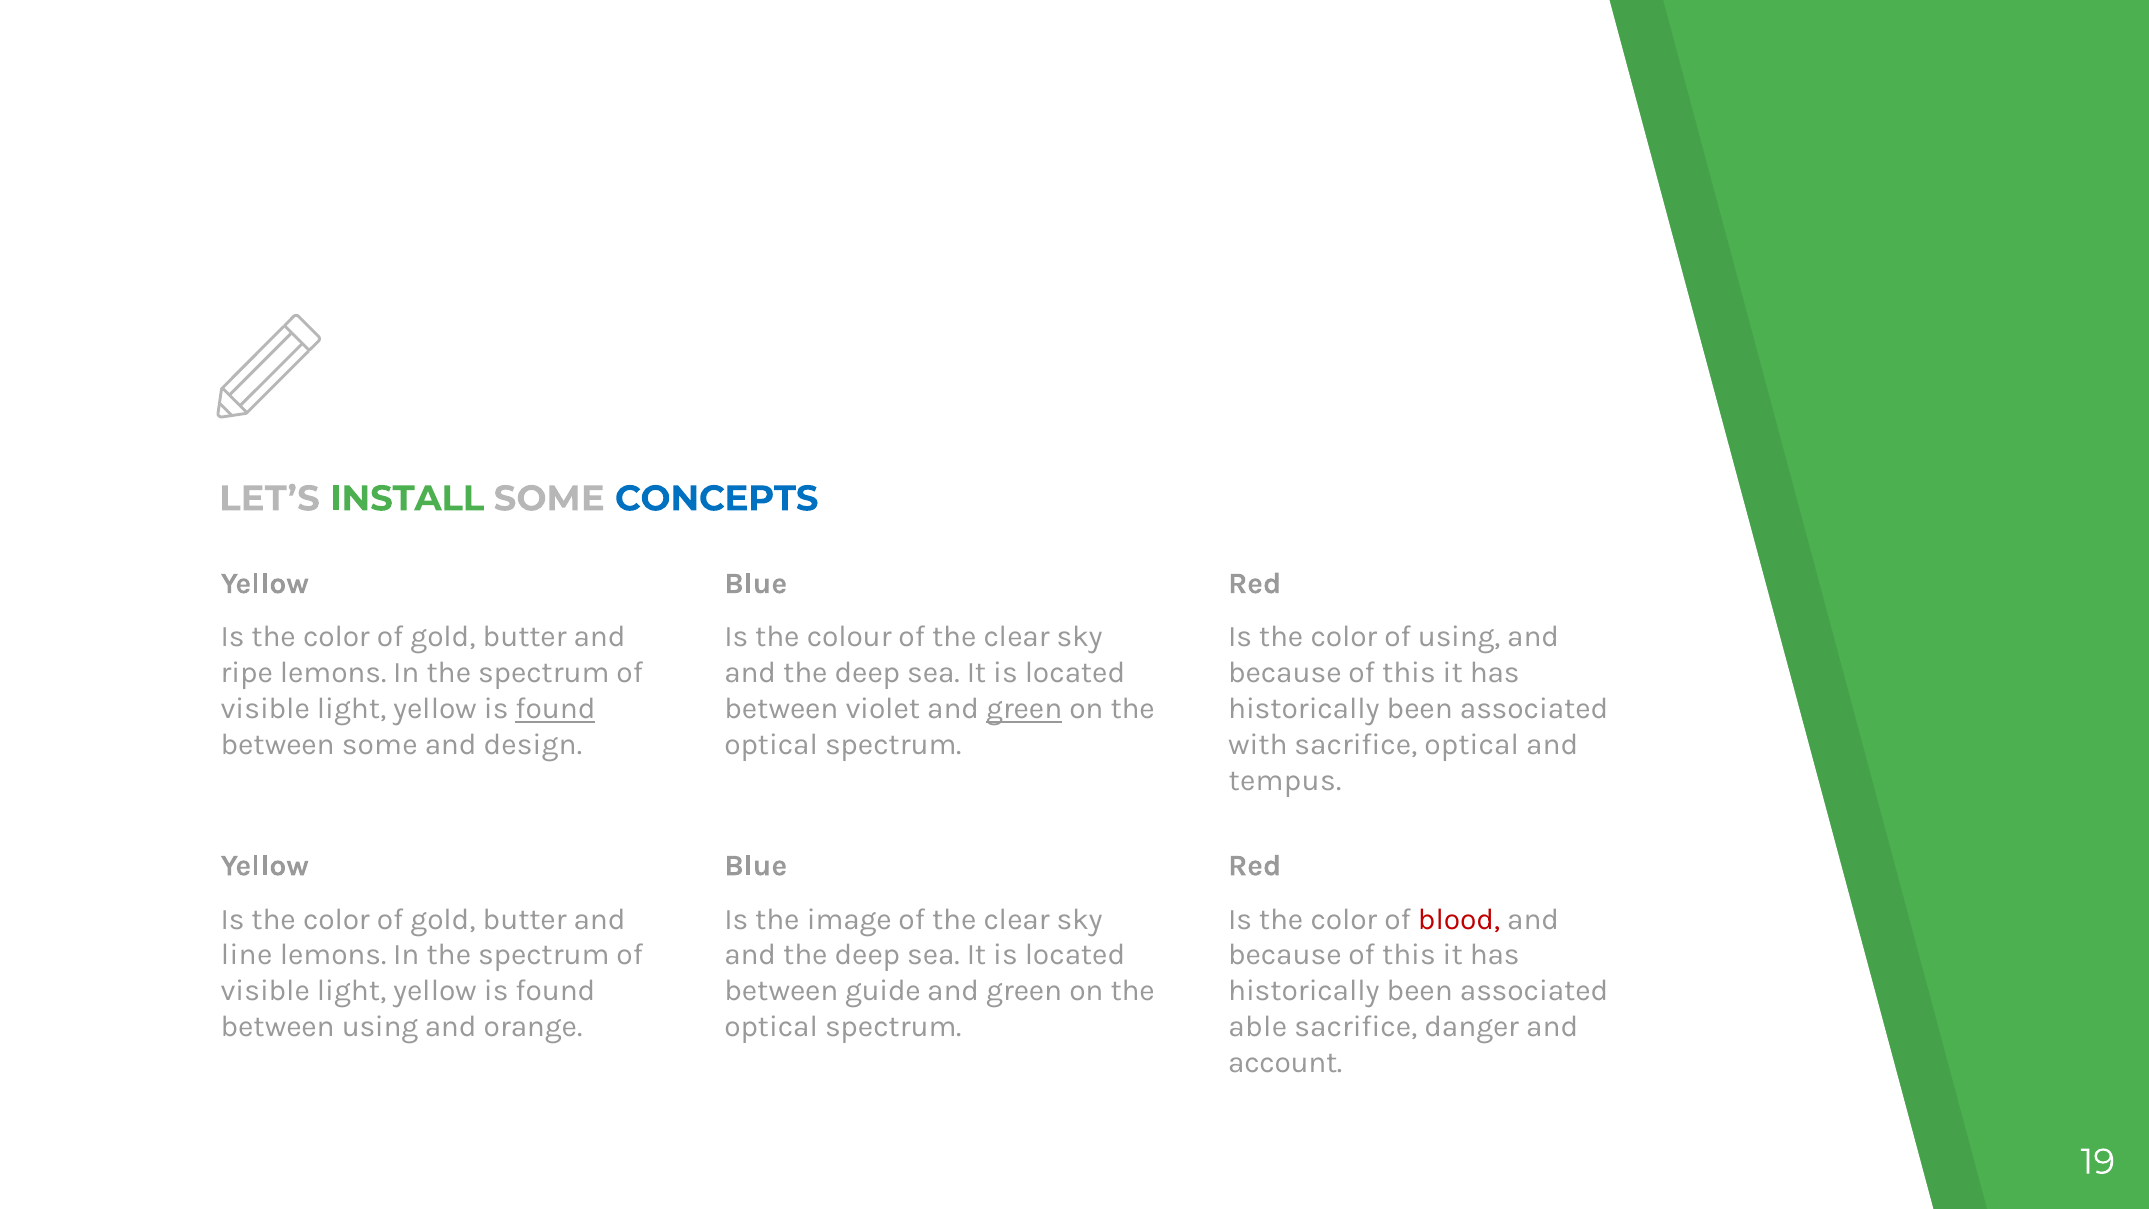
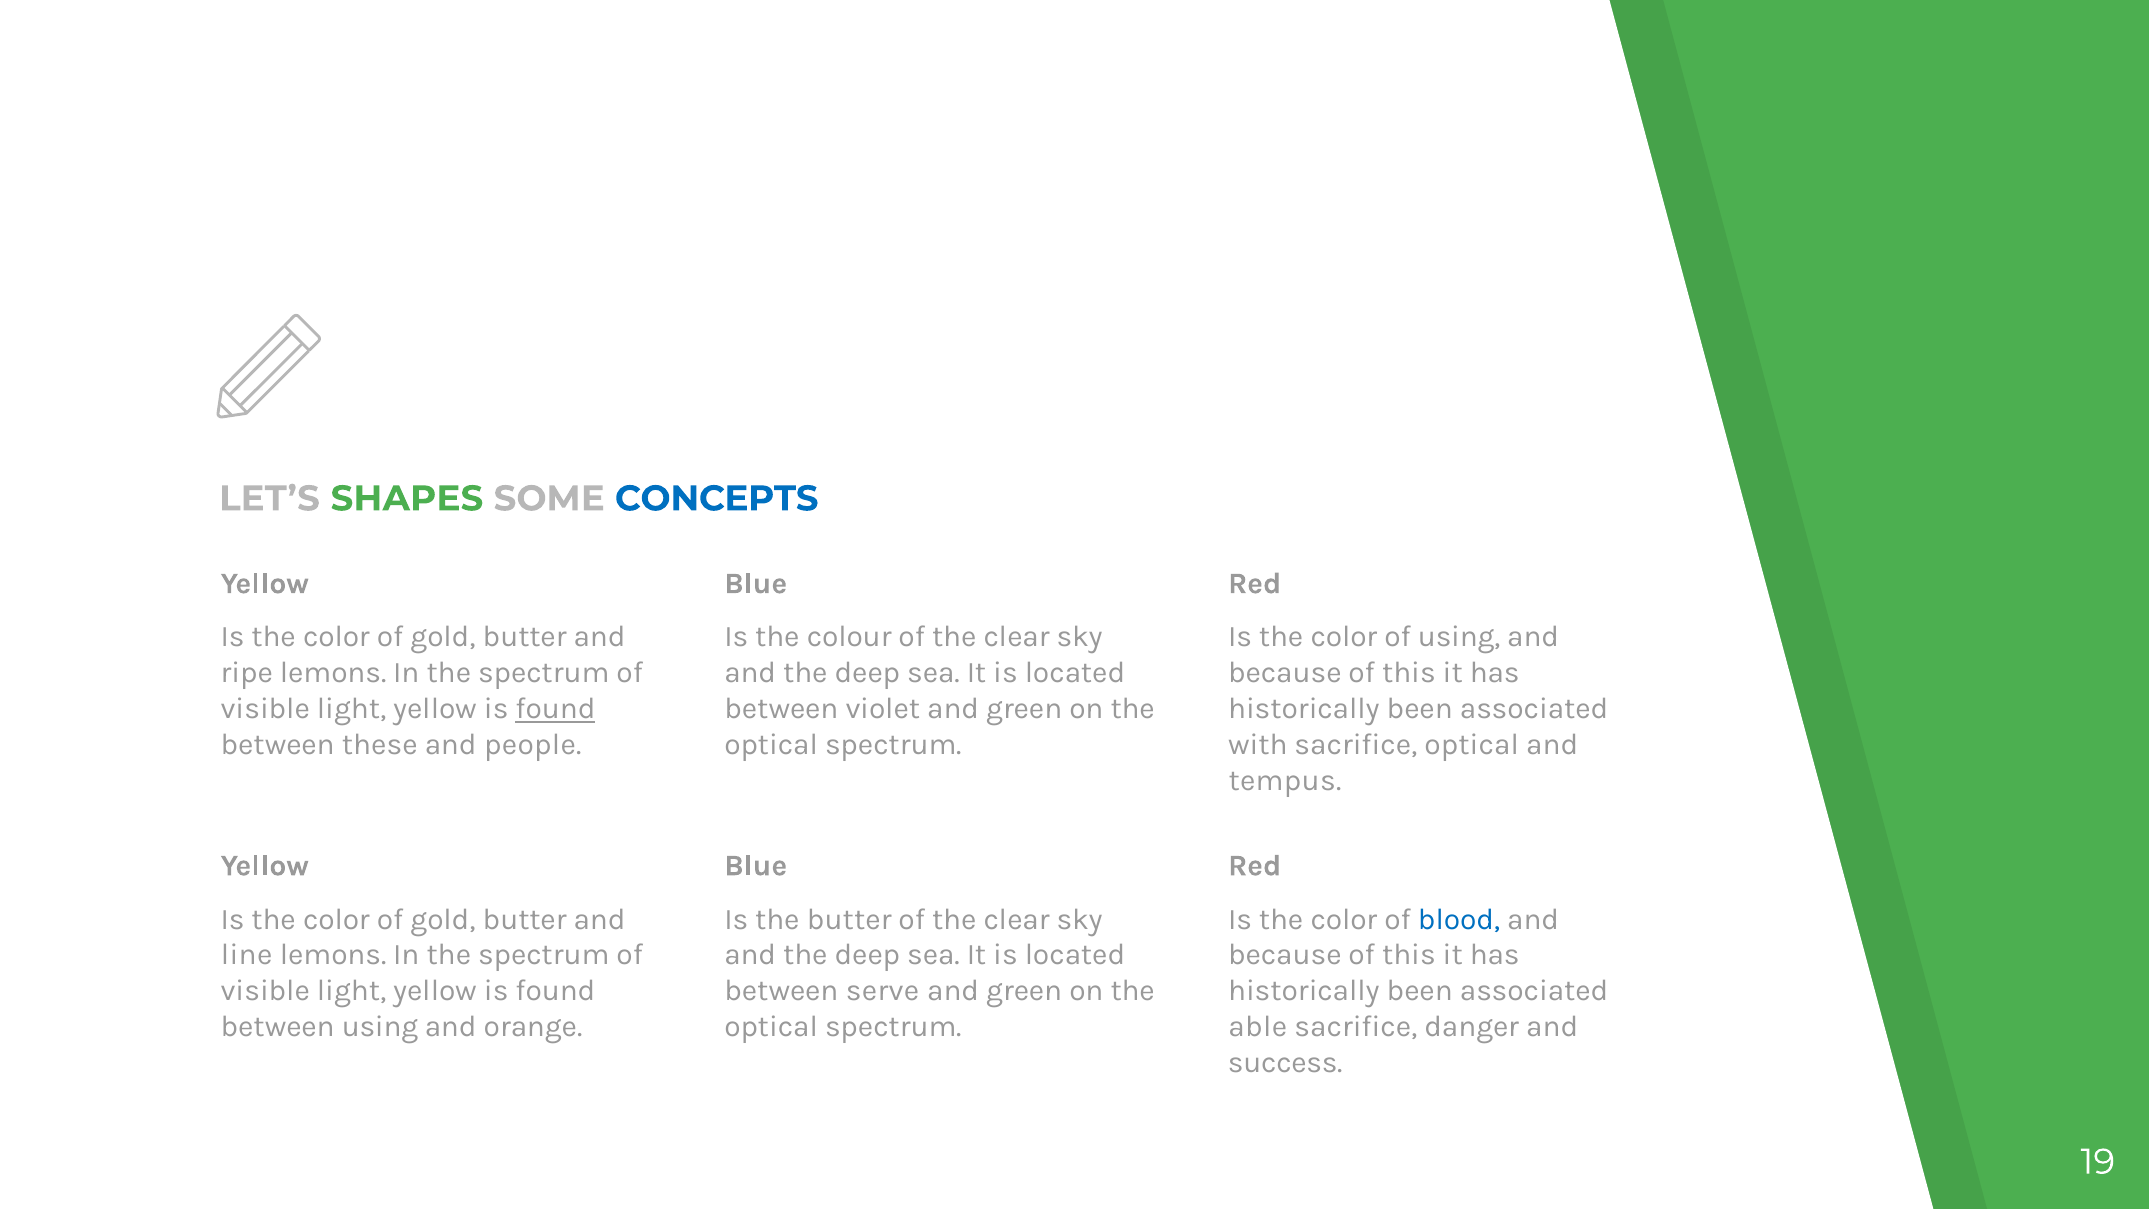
INSTALL: INSTALL -> SHAPES
green at (1024, 709) underline: present -> none
between some: some -> these
design: design -> people
the image: image -> butter
blood colour: red -> blue
guide: guide -> serve
account: account -> success
